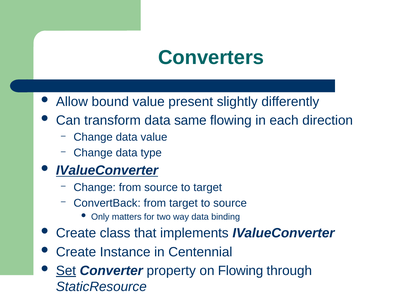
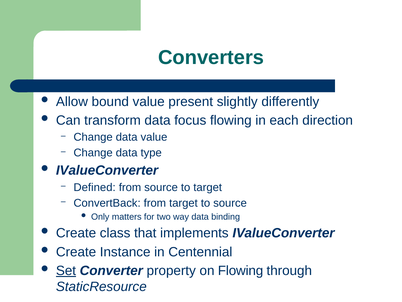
same: same -> focus
IValueConverter at (107, 170) underline: present -> none
Change at (95, 187): Change -> Defined
